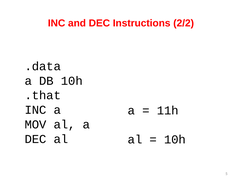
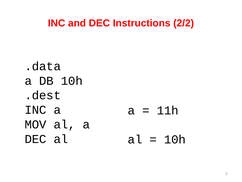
.that: .that -> .dest
